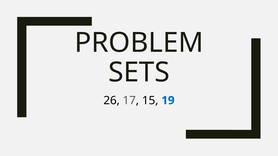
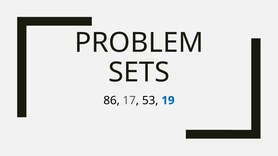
26: 26 -> 86
15: 15 -> 53
